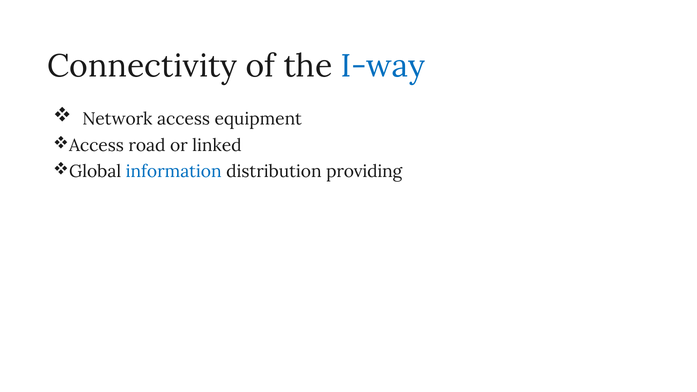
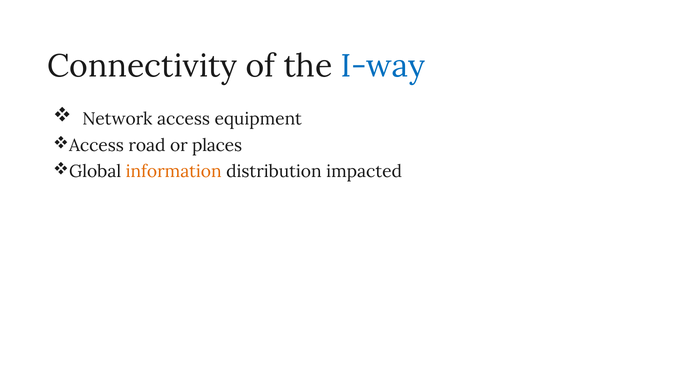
linked: linked -> places
information colour: blue -> orange
providing: providing -> impacted
